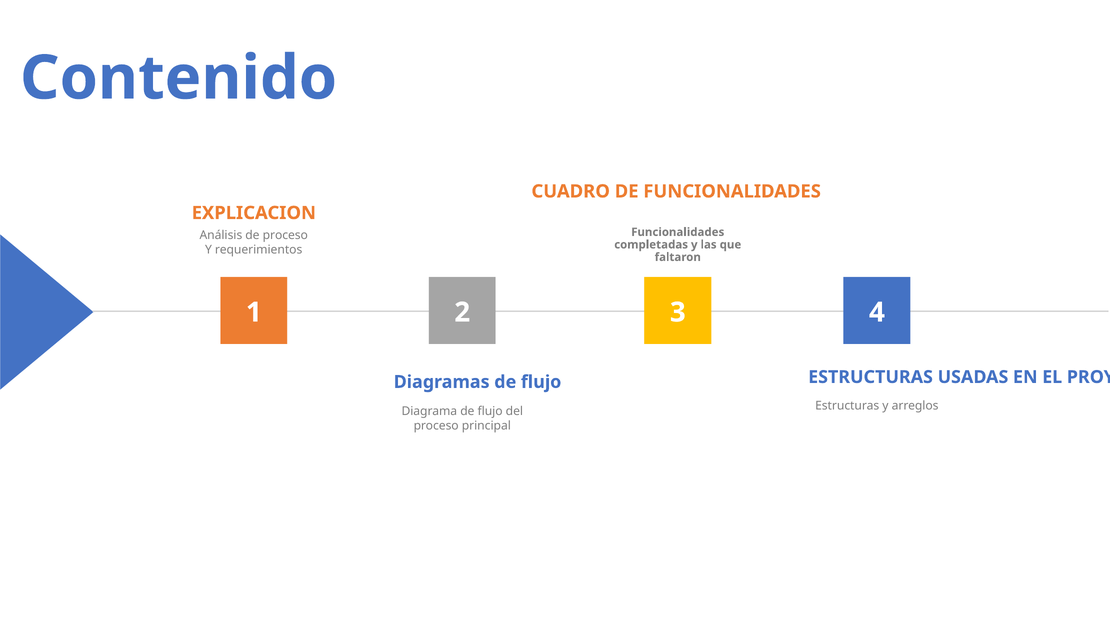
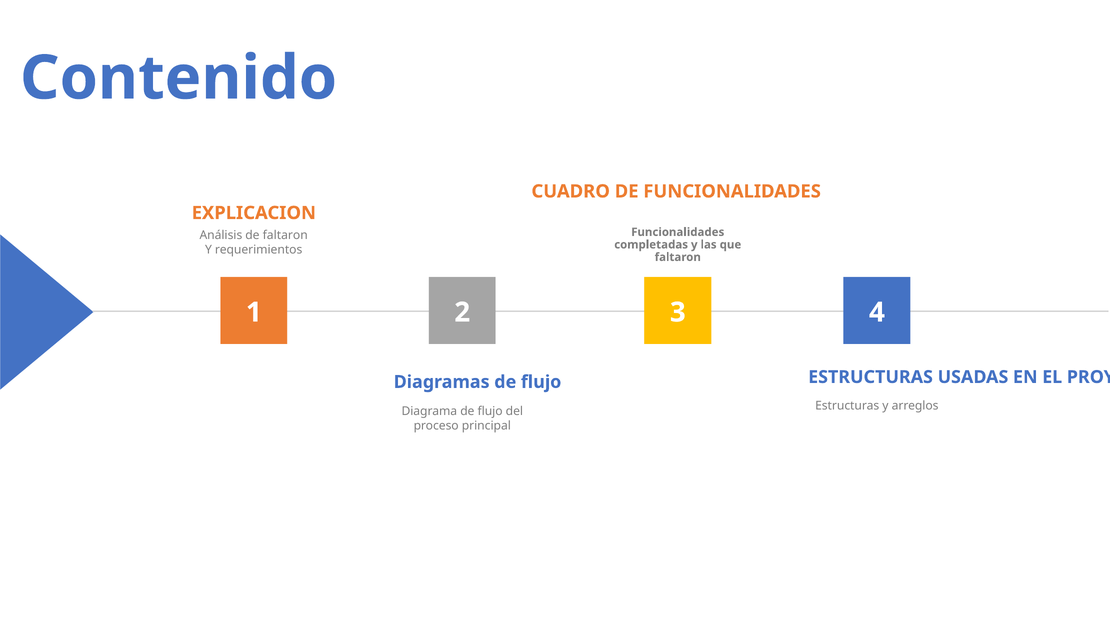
de proceso: proceso -> faltaron
